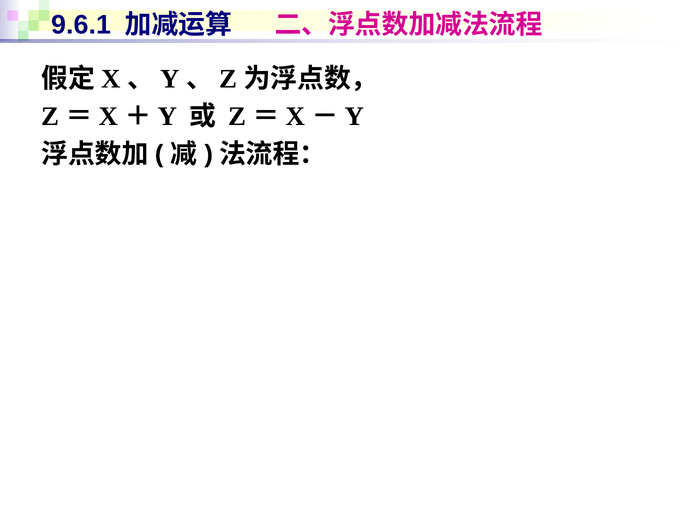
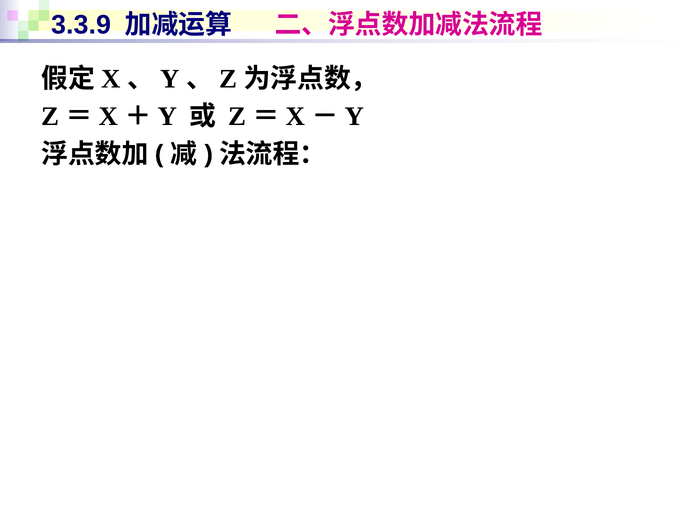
9.6.1: 9.6.1 -> 3.3.9
